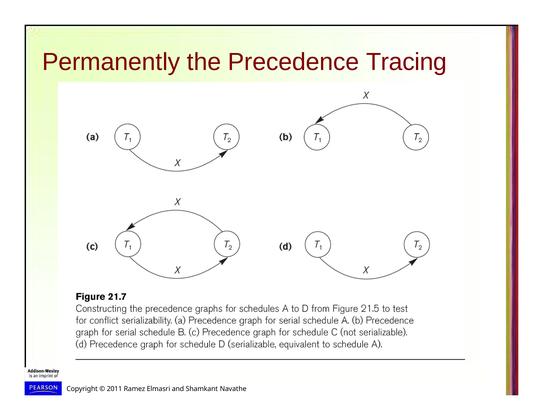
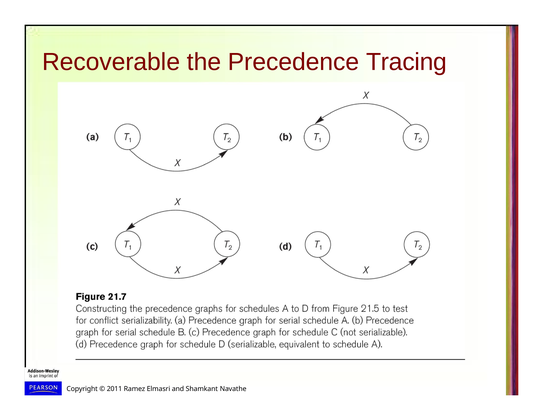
Permanently: Permanently -> Recoverable
